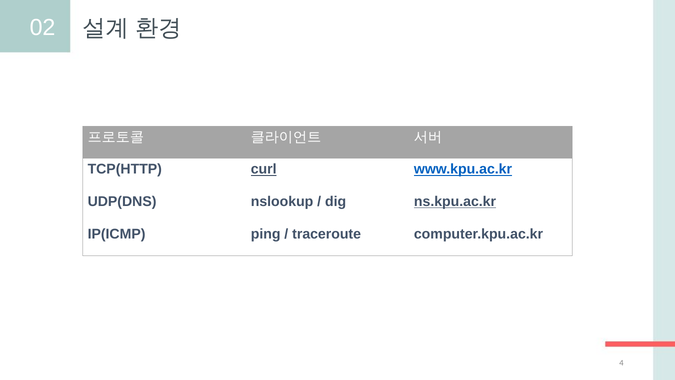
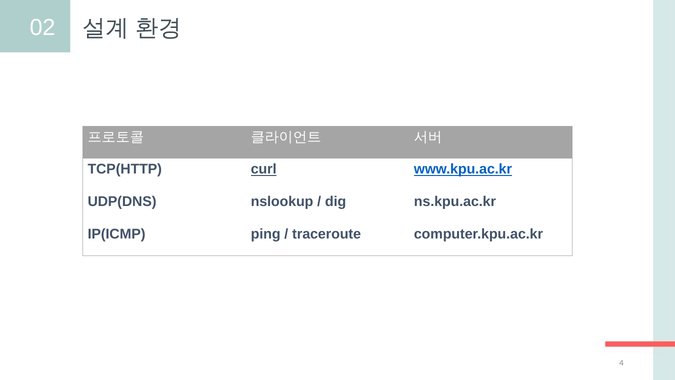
ns.kpu.ac.kr underline: present -> none
